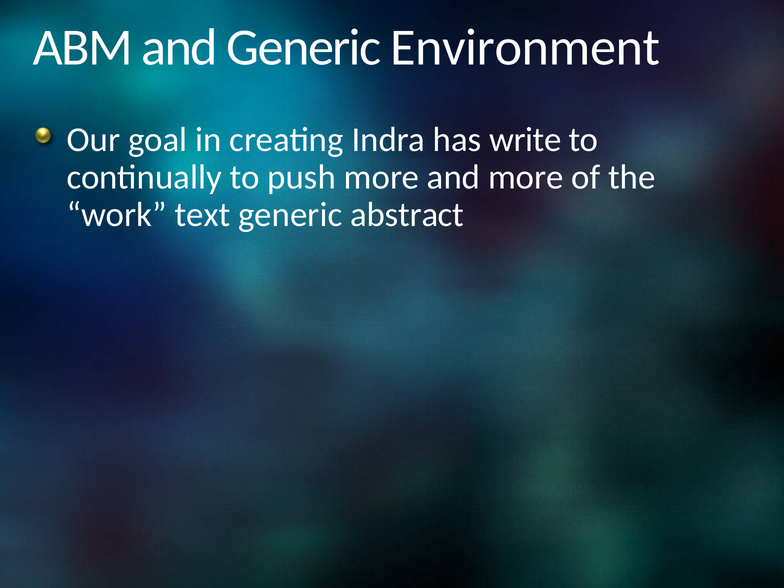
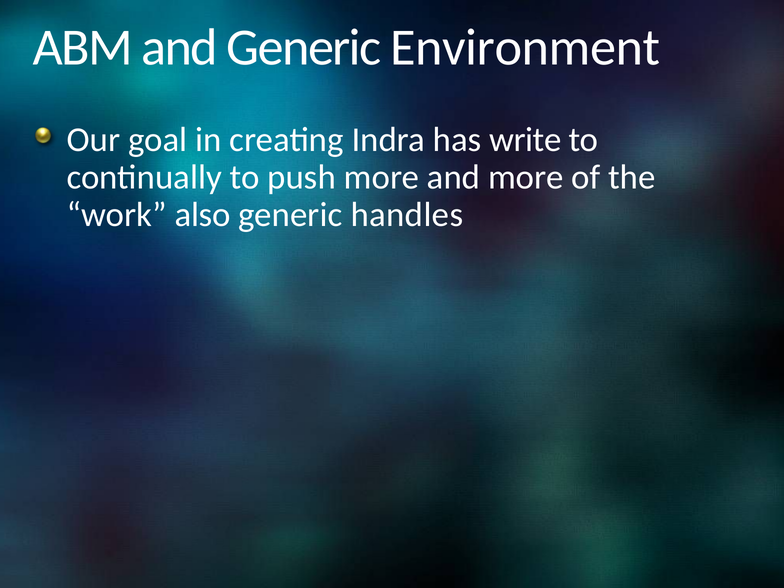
text: text -> also
abstract: abstract -> handles
